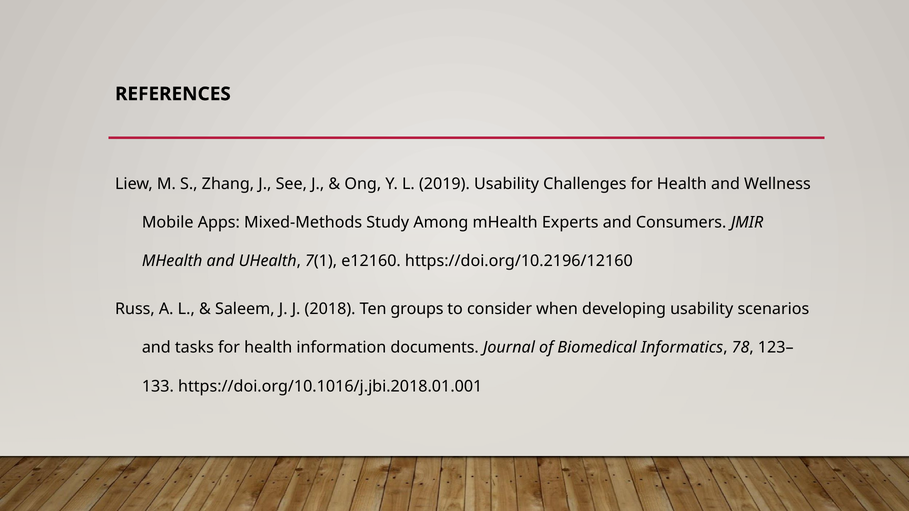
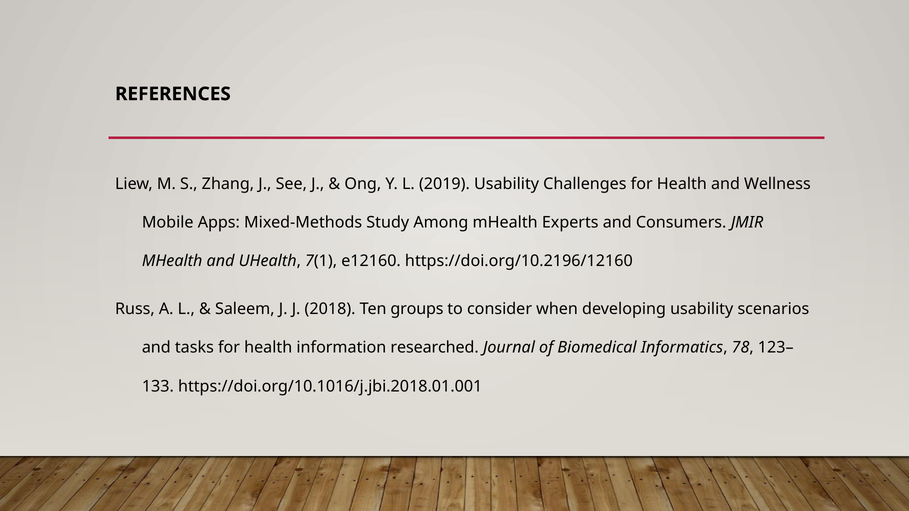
documents: documents -> researched
